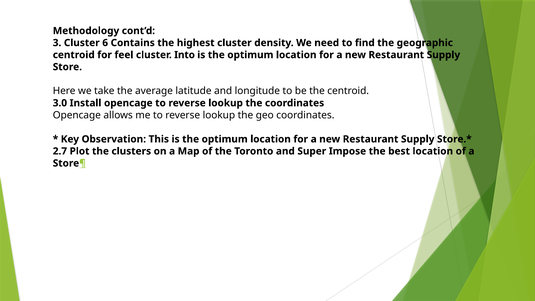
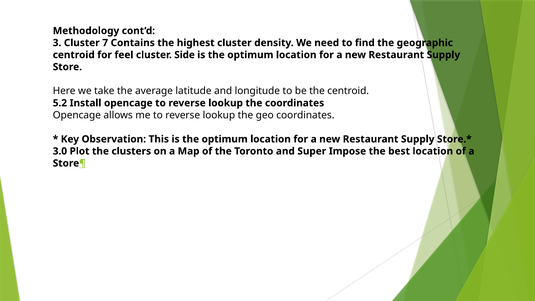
6: 6 -> 7
Into: Into -> Side
3.0: 3.0 -> 5.2
2.7: 2.7 -> 3.0
